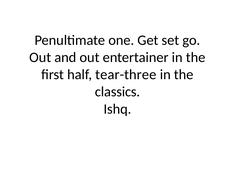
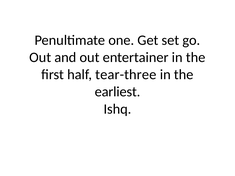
classics: classics -> earliest
